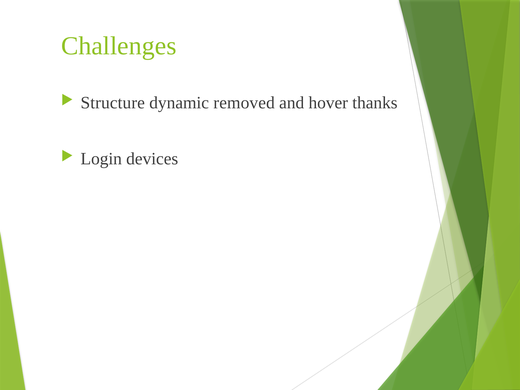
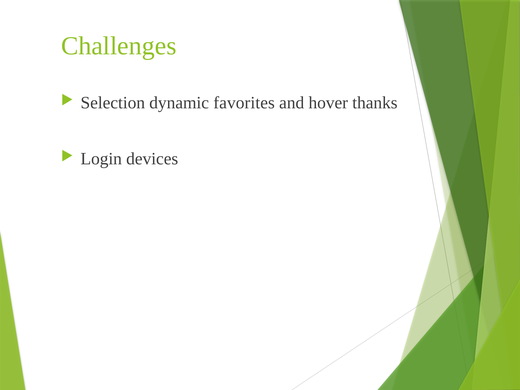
Structure: Structure -> Selection
removed: removed -> favorites
